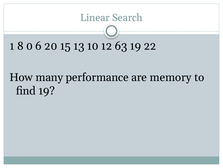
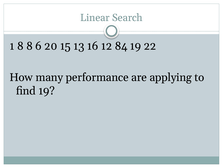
8 0: 0 -> 8
10: 10 -> 16
63: 63 -> 84
memory: memory -> applying
